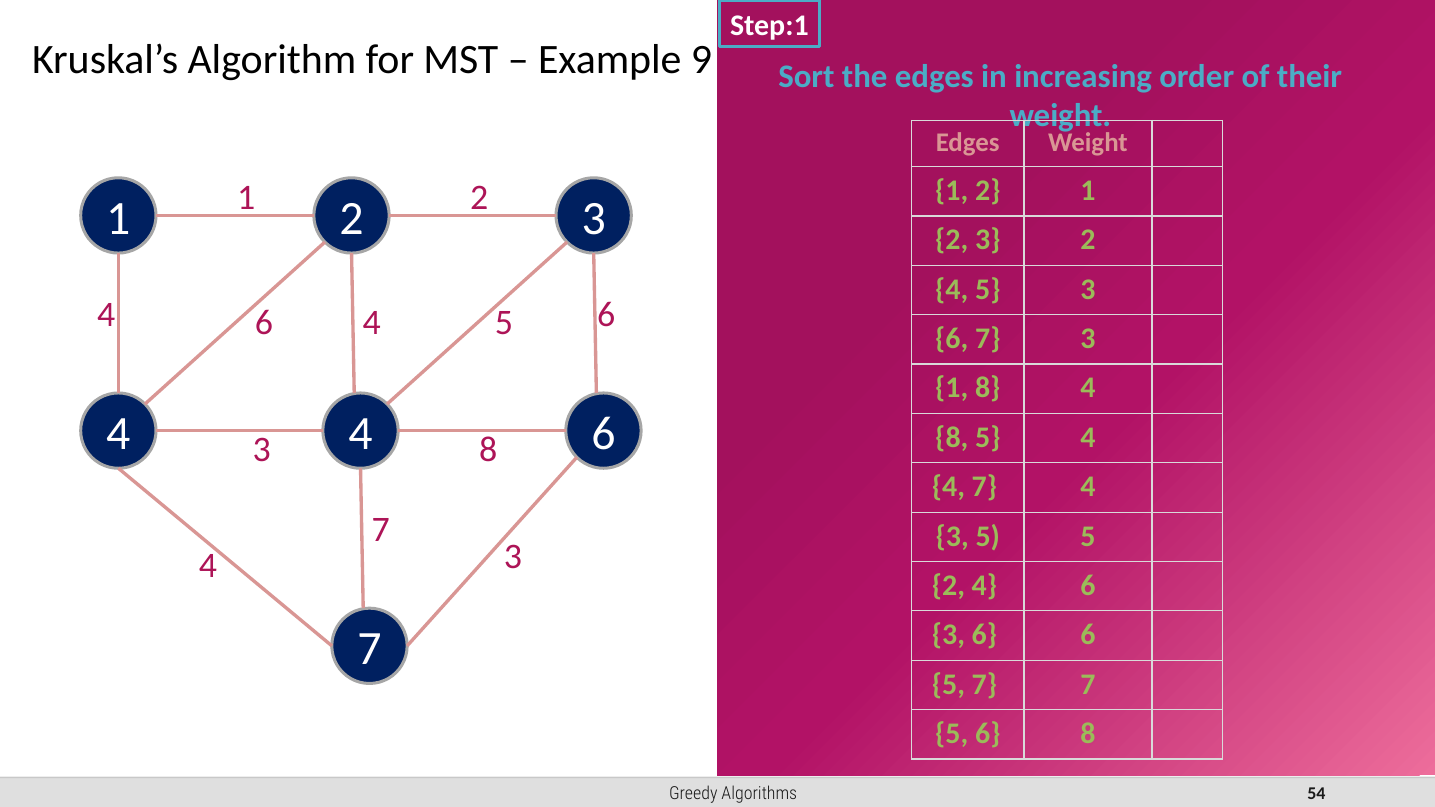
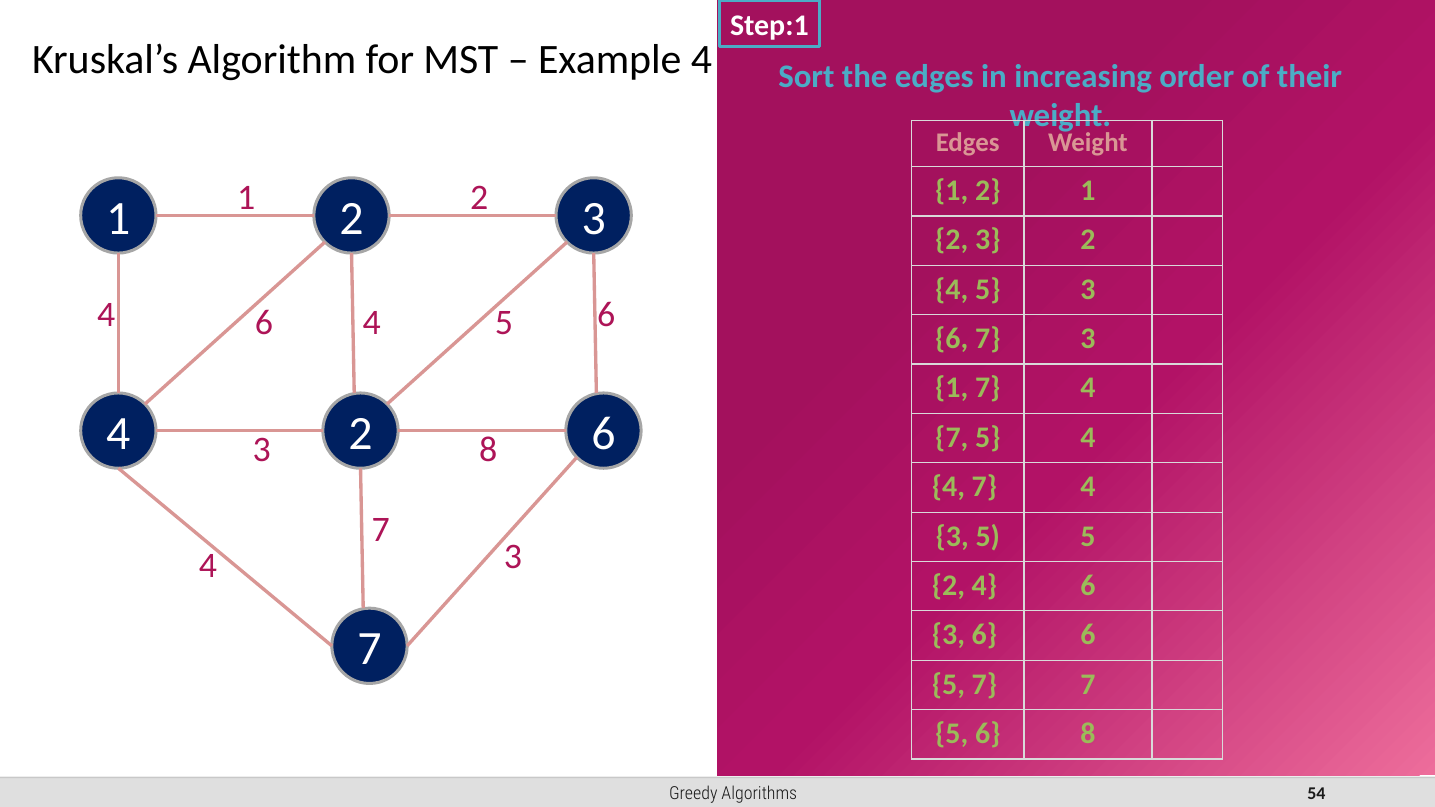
Example 9: 9 -> 4
1 8: 8 -> 7
4 at (360, 434): 4 -> 2
8 at (952, 438): 8 -> 7
